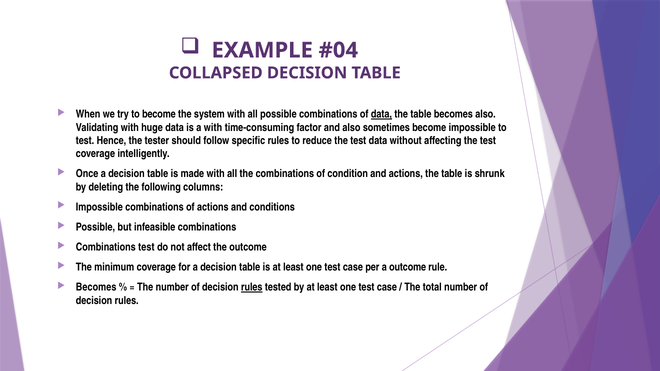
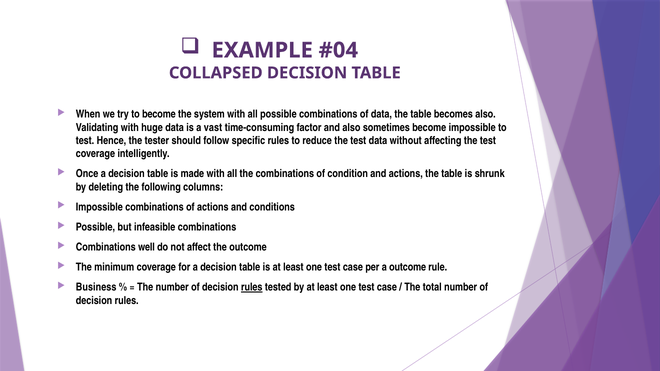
data at (381, 114) underline: present -> none
a with: with -> vast
Combinations test: test -> well
Becomes at (96, 288): Becomes -> Business
